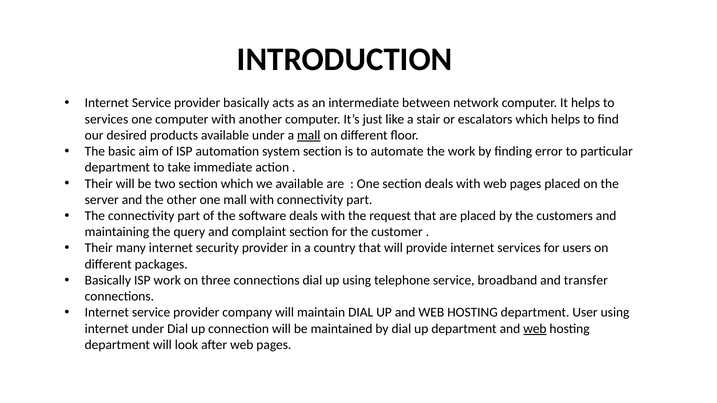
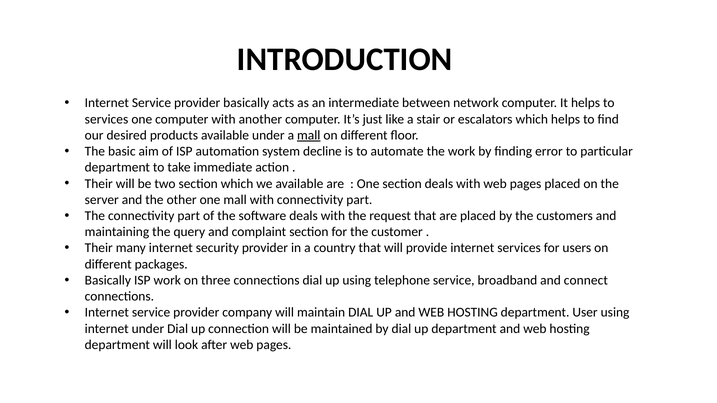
system section: section -> decline
transfer: transfer -> connect
web at (535, 329) underline: present -> none
